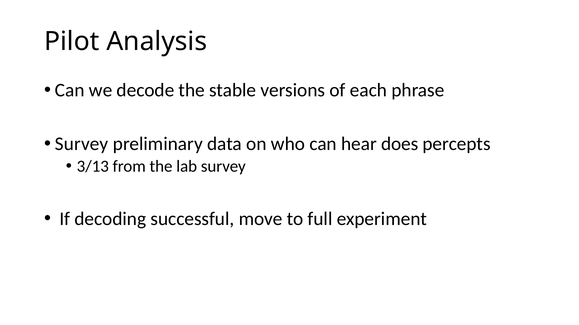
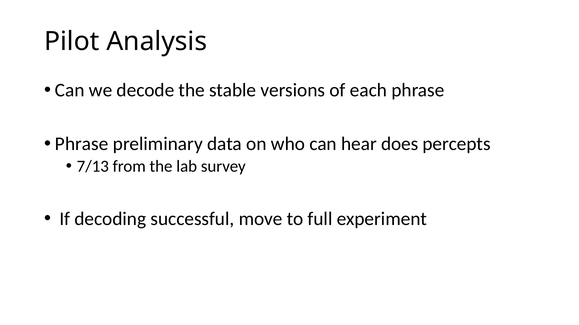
Survey at (82, 144): Survey -> Phrase
3/13: 3/13 -> 7/13
